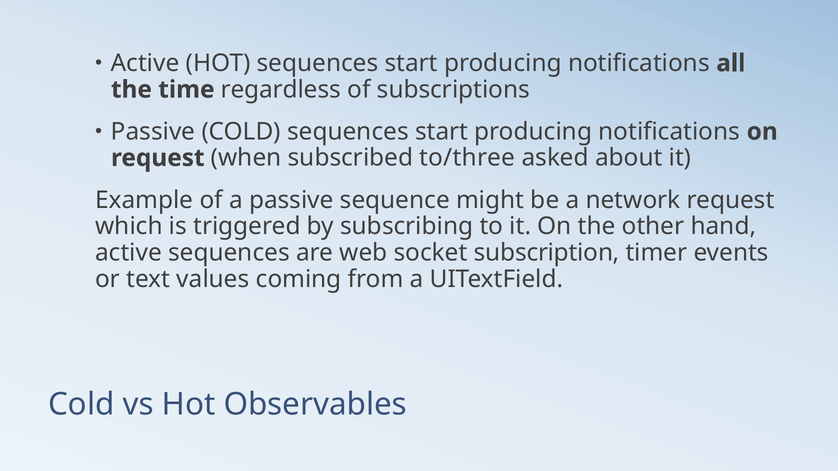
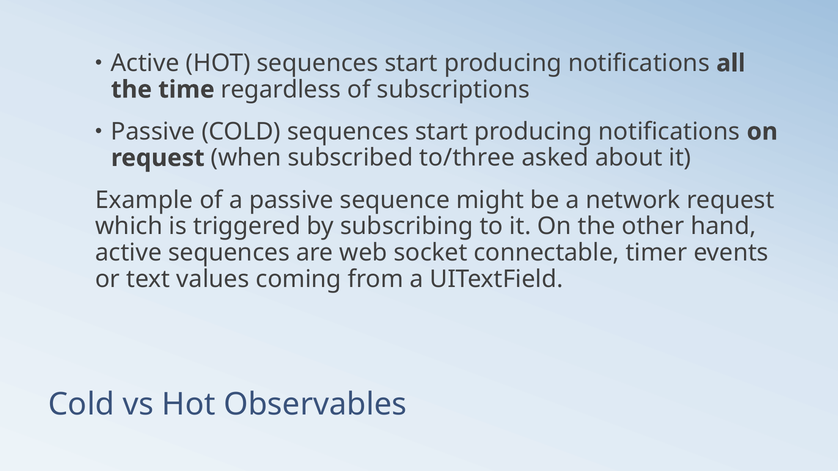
subscription: subscription -> connectable
